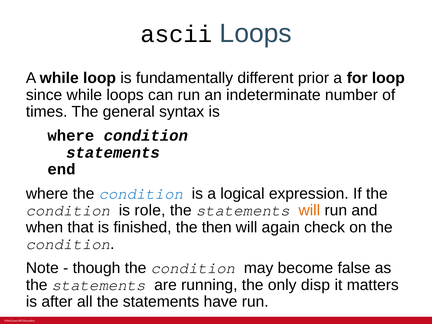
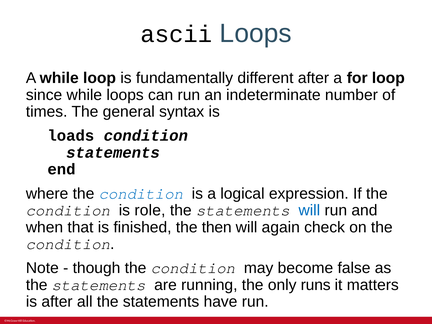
different prior: prior -> after
where at (71, 136): where -> loads
will at (309, 210) colour: orange -> blue
disp: disp -> runs
